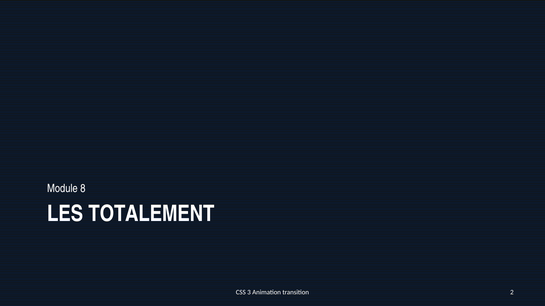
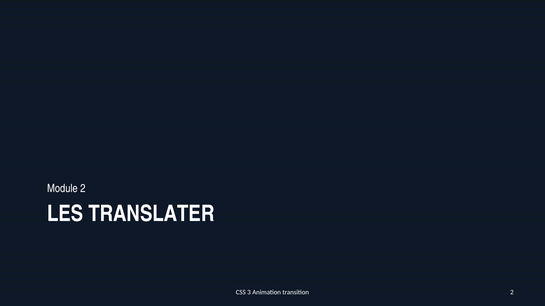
Module 8: 8 -> 2
TOTALEMENT: TOTALEMENT -> TRANSLATER
